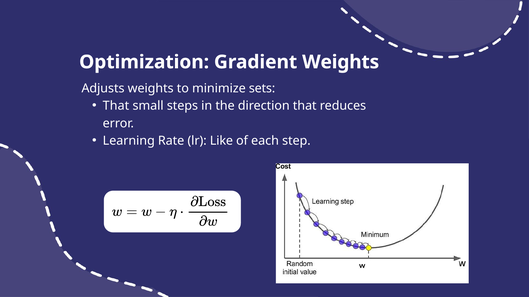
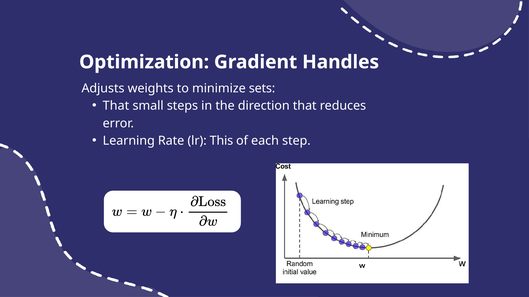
Gradient Weights: Weights -> Handles
Like: Like -> This
